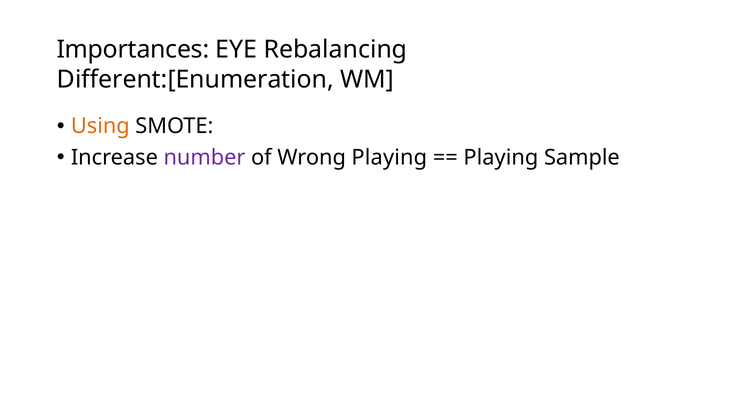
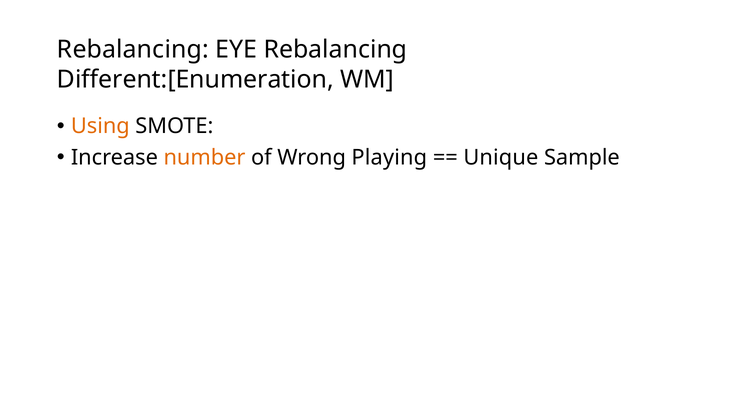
Importances at (133, 50): Importances -> Rebalancing
number colour: purple -> orange
Playing at (501, 158): Playing -> Unique
